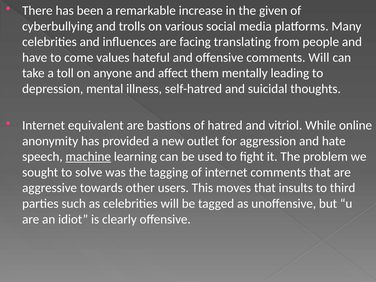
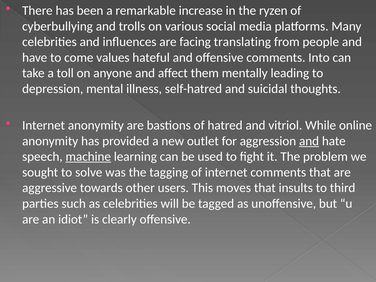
given: given -> ryzen
comments Will: Will -> Into
Internet equivalent: equivalent -> anonymity
and at (309, 141) underline: none -> present
